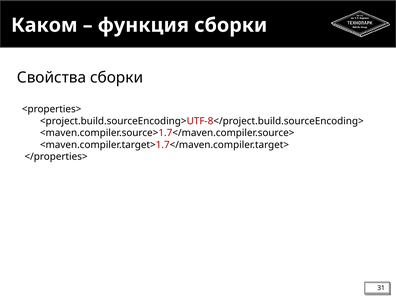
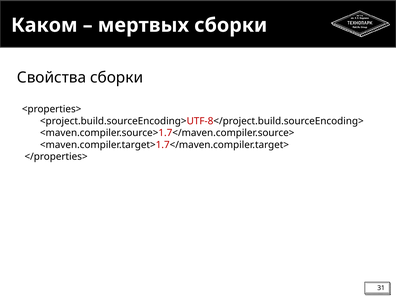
функция: функция -> мертвых
